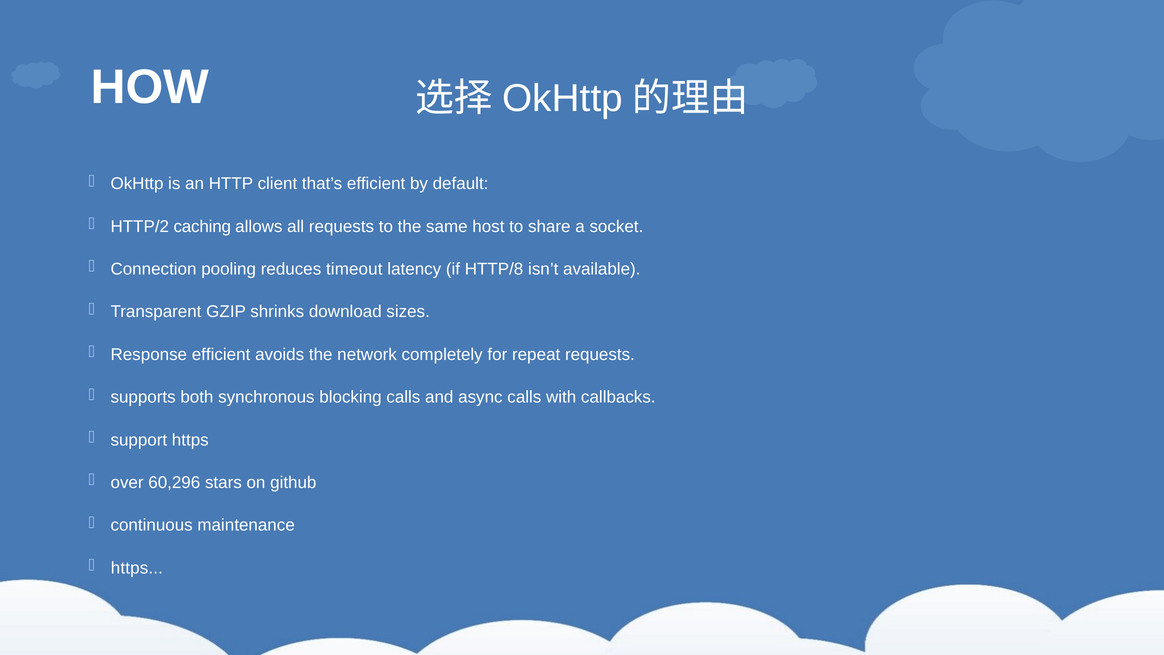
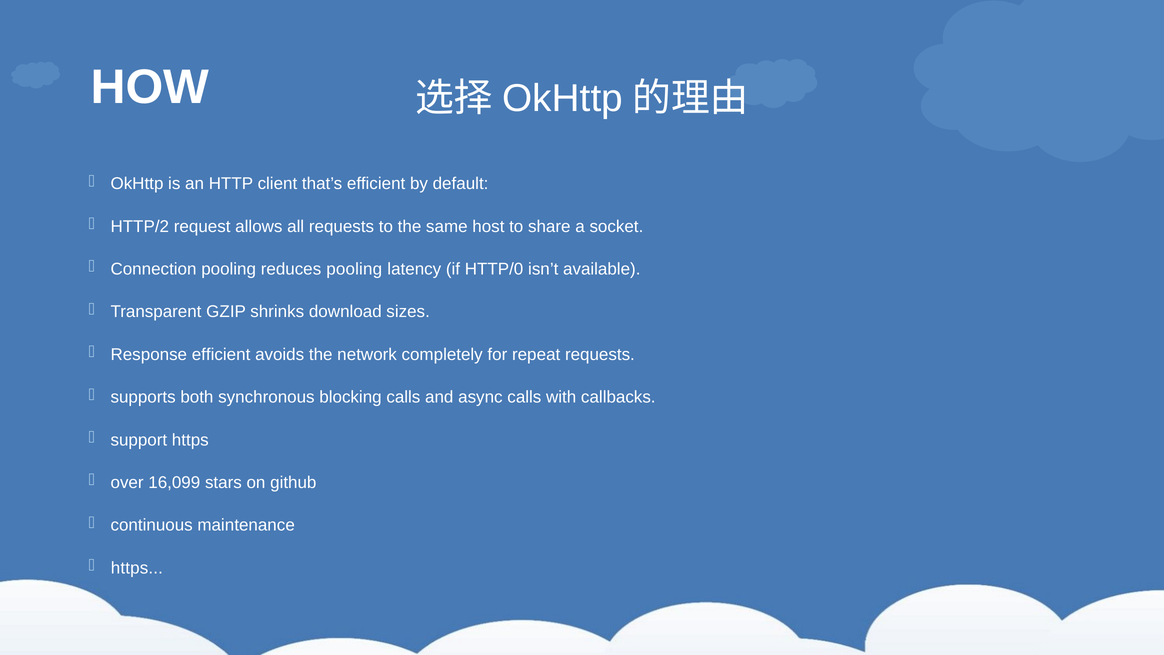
caching: caching -> request
reduces timeout: timeout -> pooling
HTTP/8: HTTP/8 -> HTTP/0
60,296: 60,296 -> 16,099
